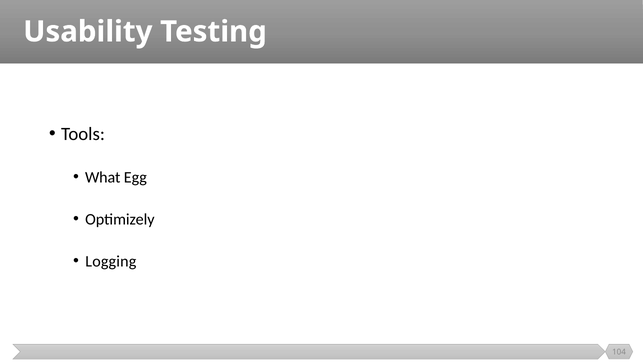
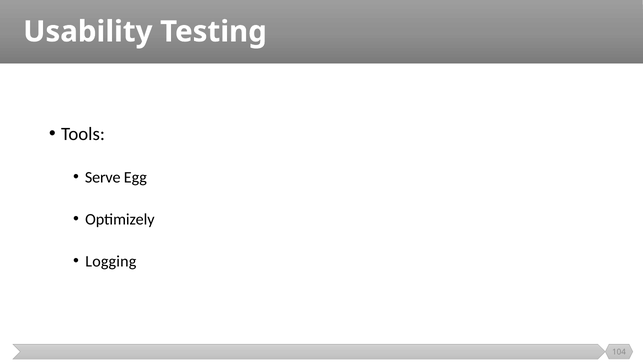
What: What -> Serve
